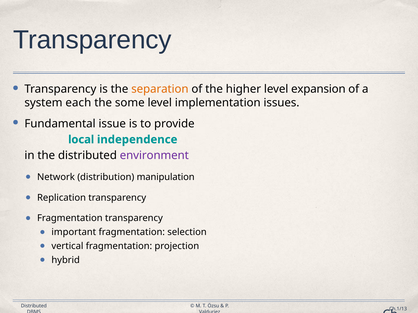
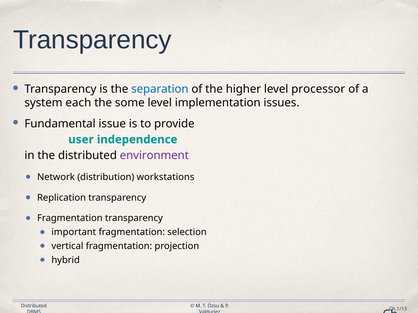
separation colour: orange -> blue
expansion: expansion -> processor
local: local -> user
manipulation: manipulation -> workstations
